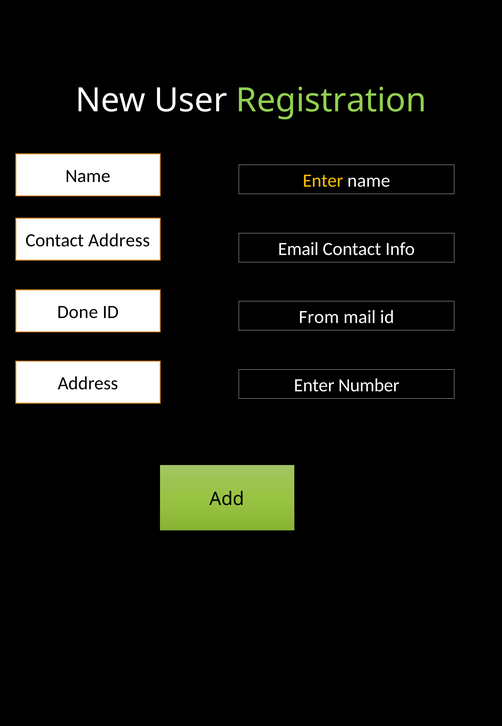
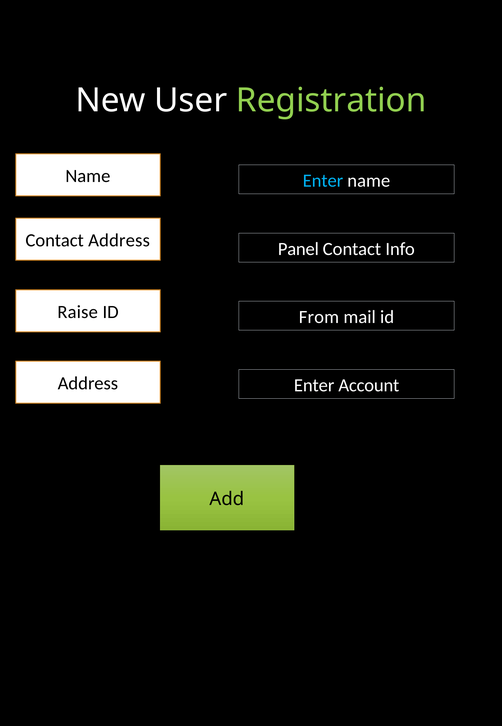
Enter at (323, 180) colour: yellow -> light blue
Email: Email -> Panel
Done: Done -> Raise
Number: Number -> Account
